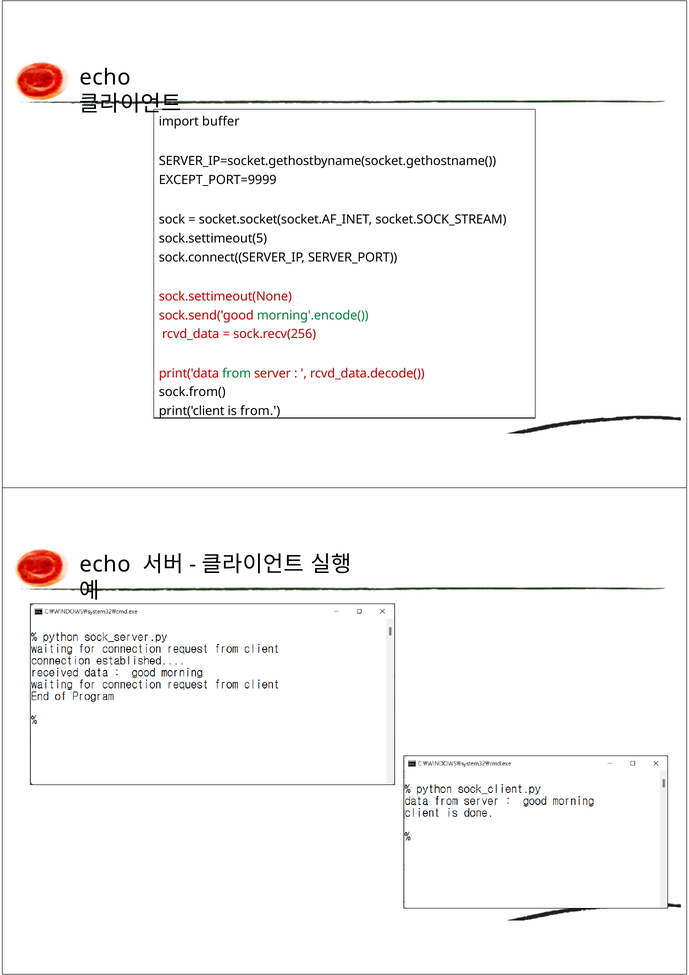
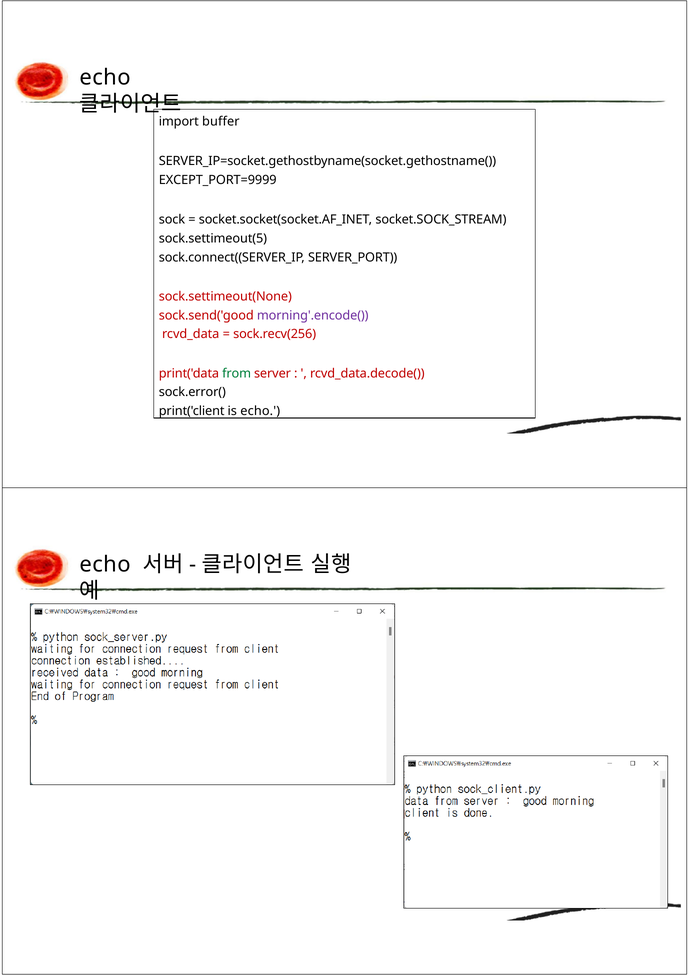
morning'.encode( colour: green -> purple
sock.from(: sock.from( -> sock.error(
is from: from -> echo
